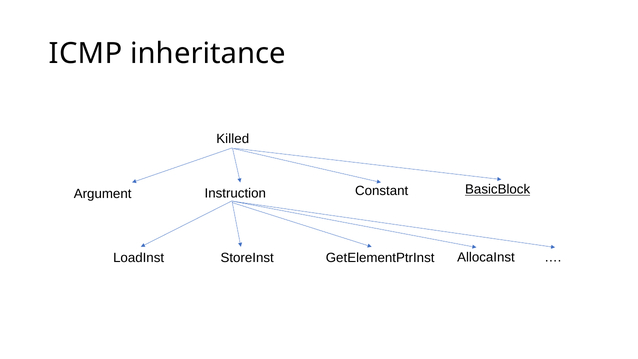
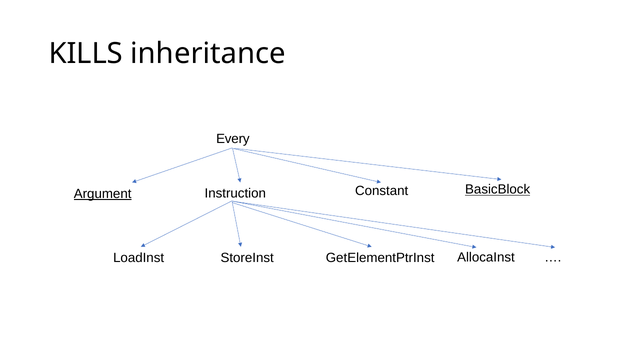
ICMP: ICMP -> KILLS
Killed: Killed -> Every
Argument underline: none -> present
